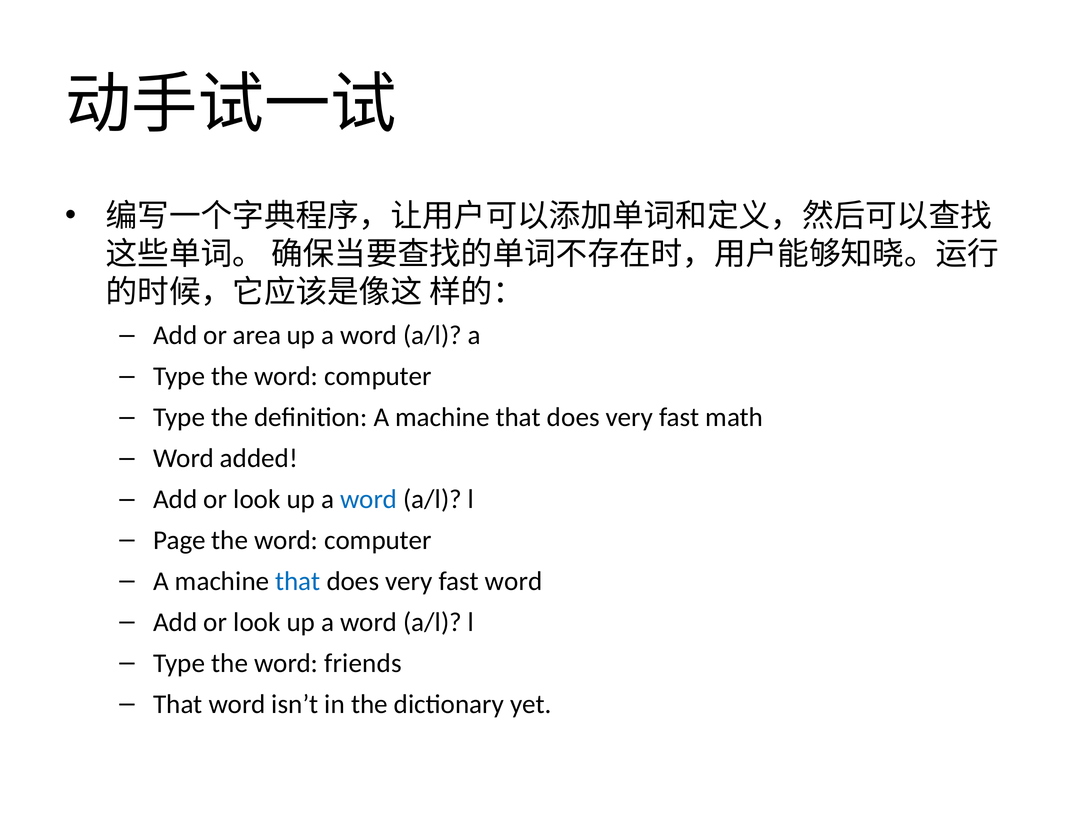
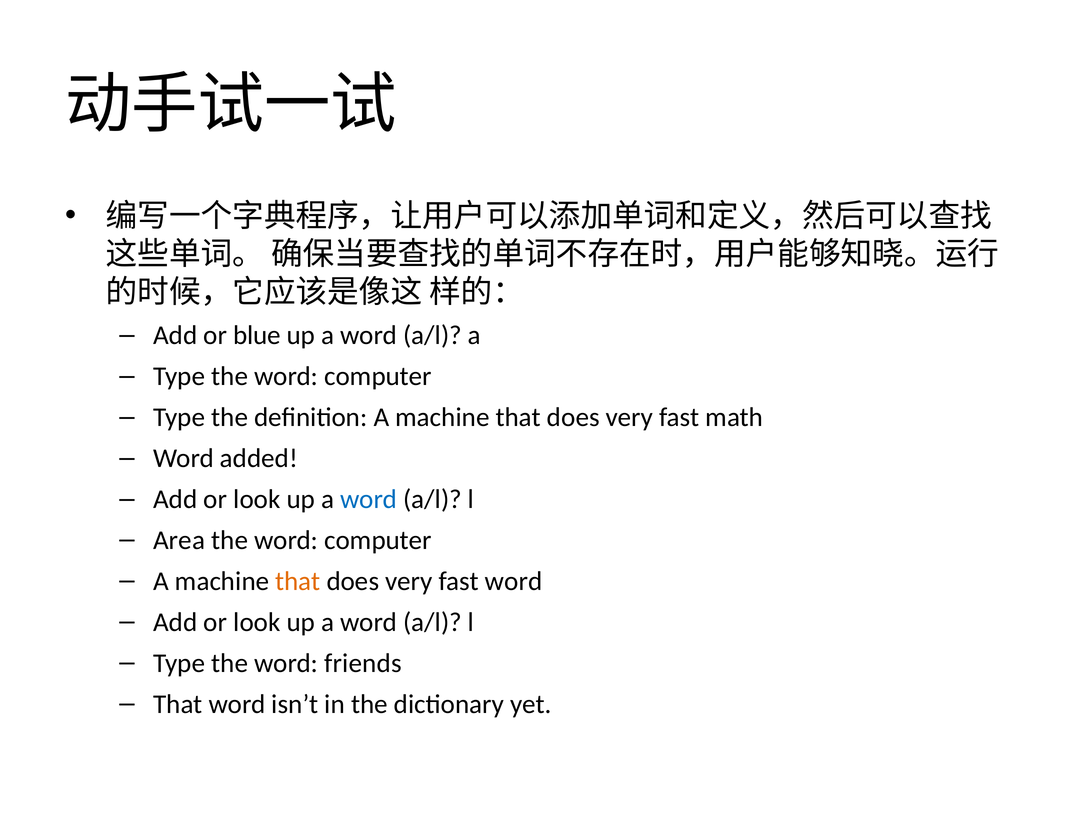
area: area -> blue
Page: Page -> Area
that at (298, 582) colour: blue -> orange
